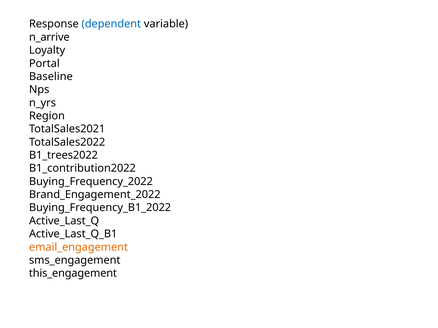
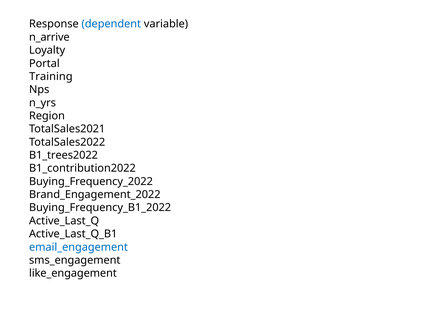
Baseline: Baseline -> Training
email_engagement colour: orange -> blue
this_engagement: this_engagement -> like_engagement
